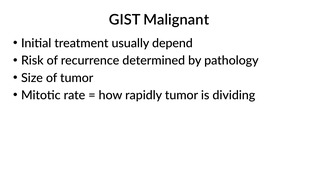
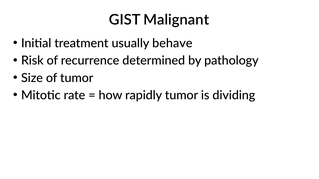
depend: depend -> behave
